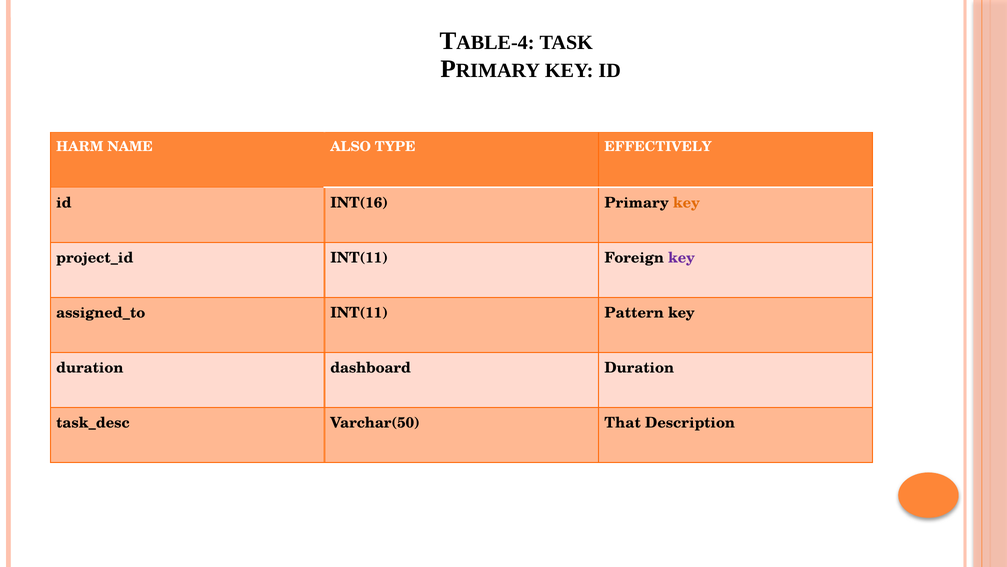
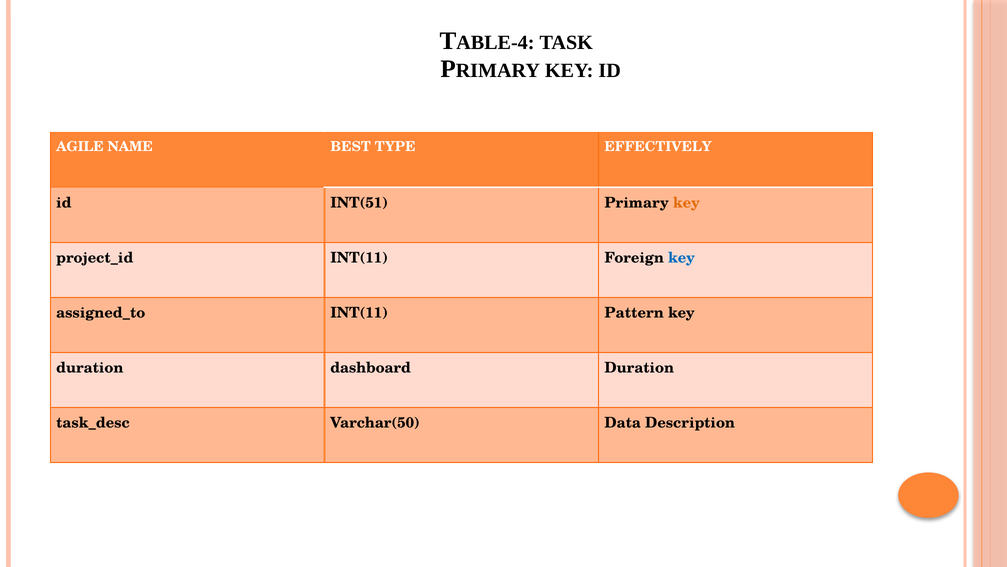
HARM: HARM -> AGILE
ALSO: ALSO -> BEST
INT(16: INT(16 -> INT(51
key at (682, 258) colour: purple -> blue
That: That -> Data
